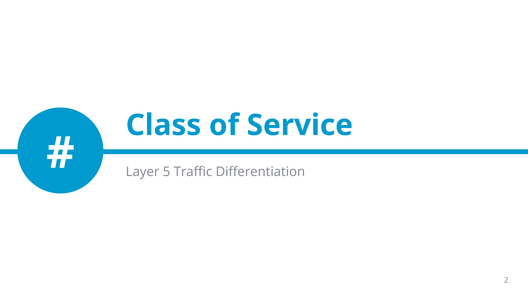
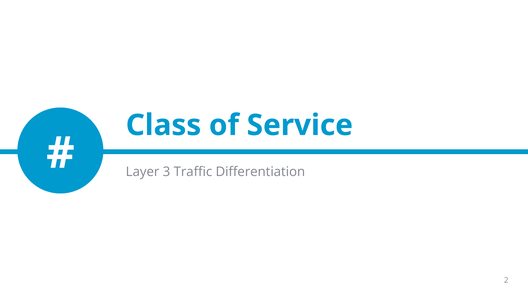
5: 5 -> 3
